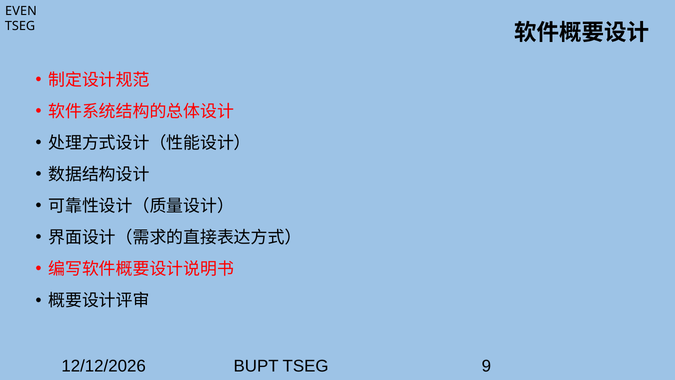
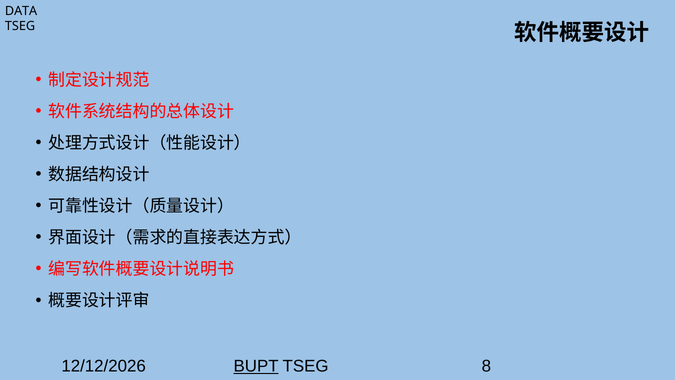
EVEN: EVEN -> DATA
BUPT underline: none -> present
9: 9 -> 8
